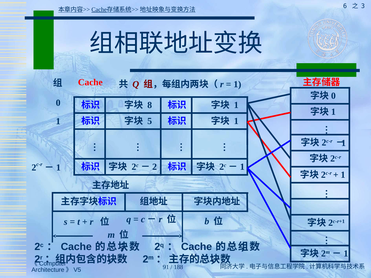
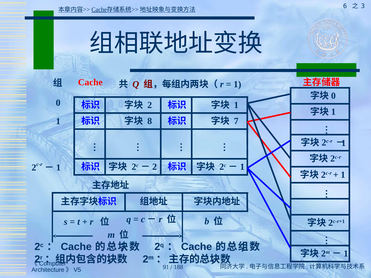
8 at (150, 105): 8 -> 2
5: 5 -> 8
1 at (236, 121): 1 -> 7
